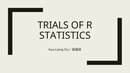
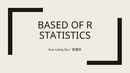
TRIALS: TRIALS -> BASED
